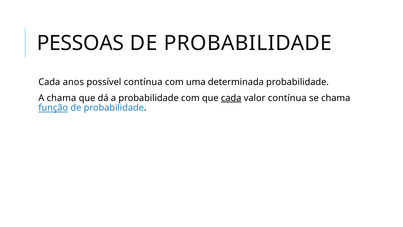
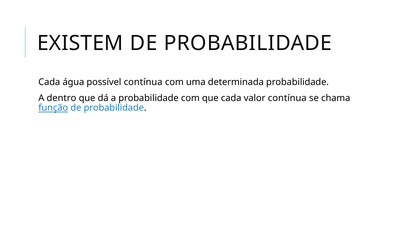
PESSOAS: PESSOAS -> EXISTEM
anos: anos -> água
A chama: chama -> dentro
cada at (231, 98) underline: present -> none
